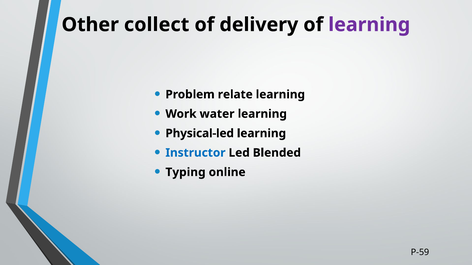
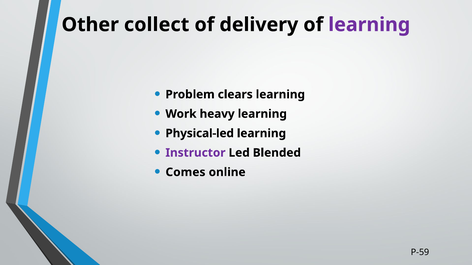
relate: relate -> clears
water: water -> heavy
Instructor colour: blue -> purple
Typing: Typing -> Comes
